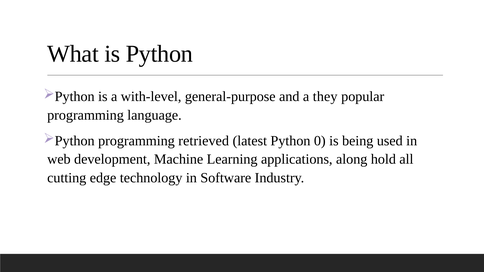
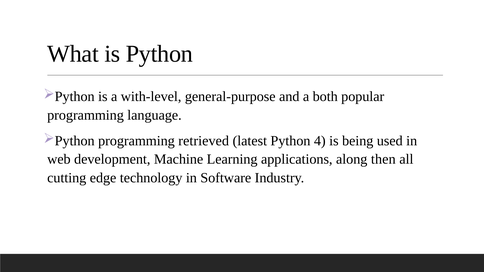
they: they -> both
0: 0 -> 4
hold: hold -> then
